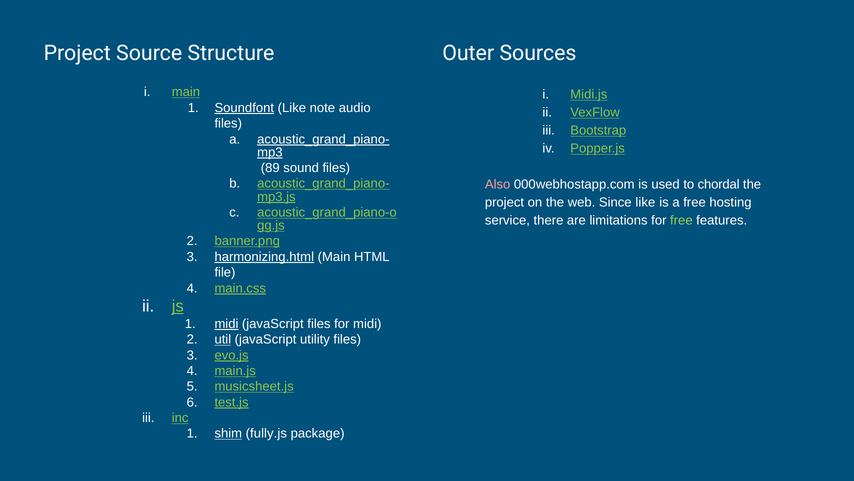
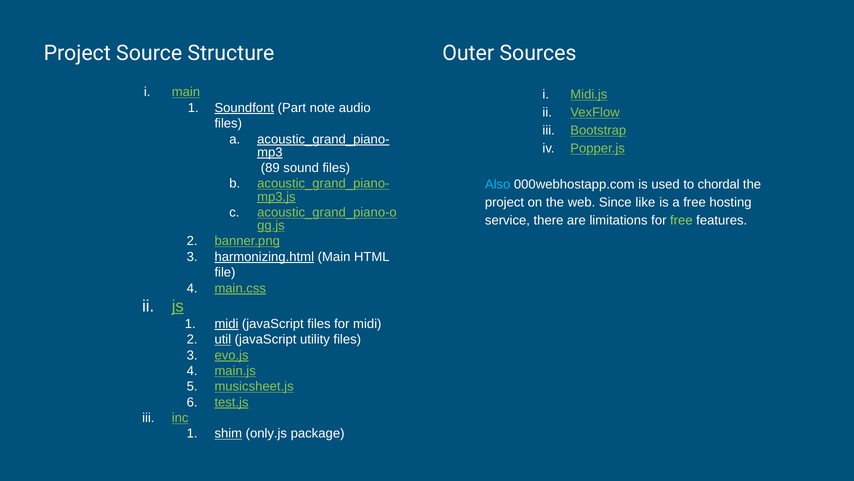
Soundfont Like: Like -> Part
Also colour: pink -> light blue
fully.js: fully.js -> only.js
